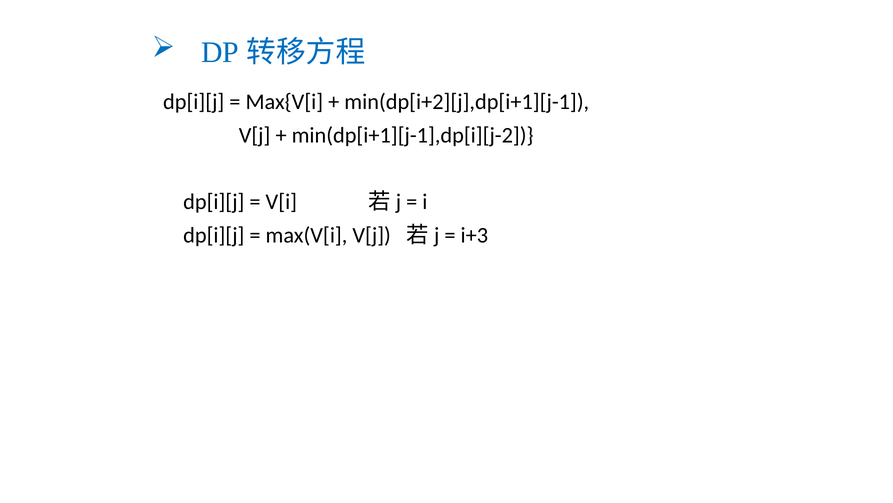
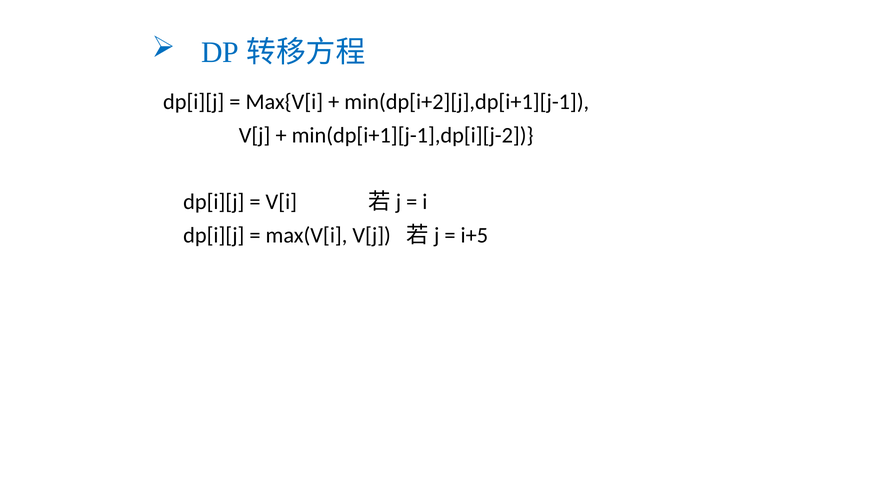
i+3: i+3 -> i+5
